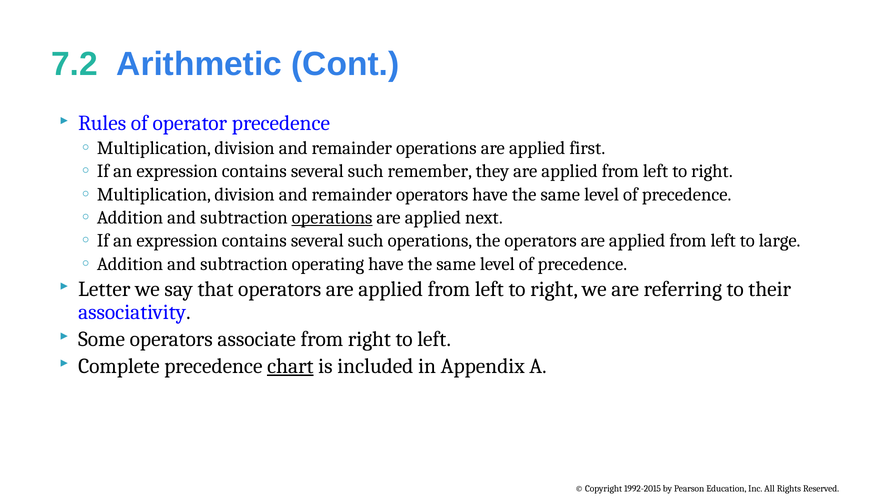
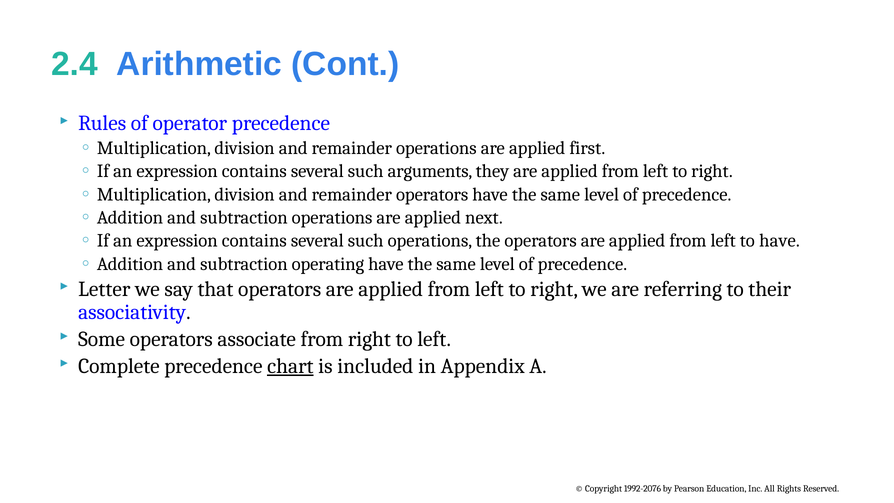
7.2: 7.2 -> 2.4
remember: remember -> arguments
operations at (332, 218) underline: present -> none
to large: large -> have
1992-2015: 1992-2015 -> 1992-2076
